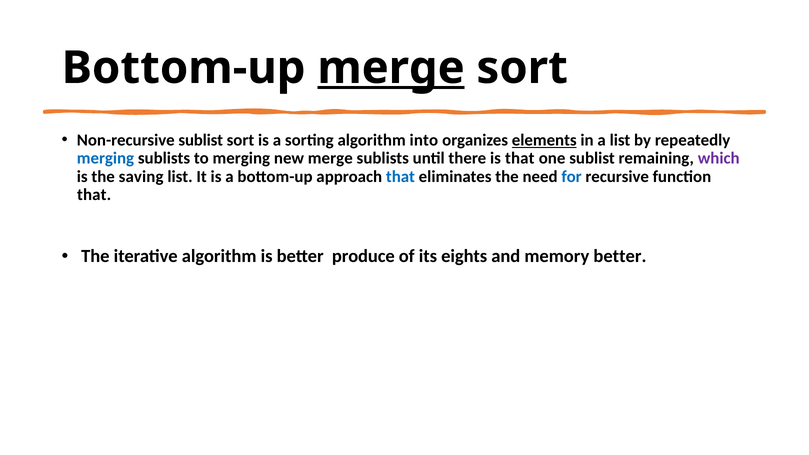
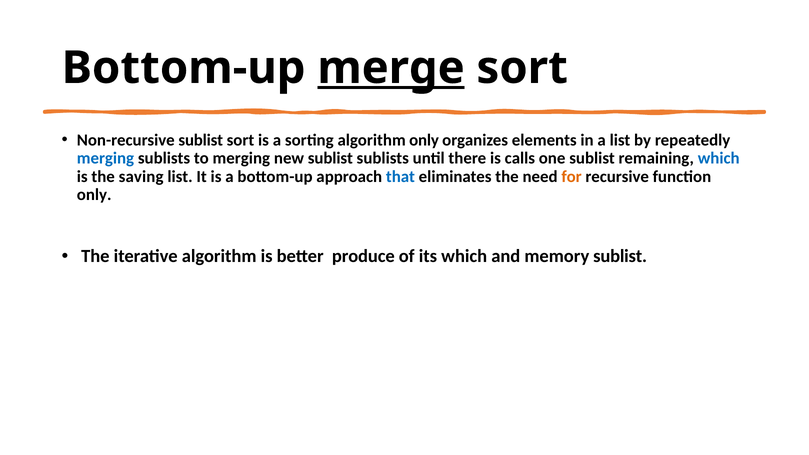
algorithm into: into -> only
elements underline: present -> none
new merge: merge -> sublist
is that: that -> calls
which at (719, 158) colour: purple -> blue
for colour: blue -> orange
that at (94, 195): that -> only
its eights: eights -> which
memory better: better -> sublist
